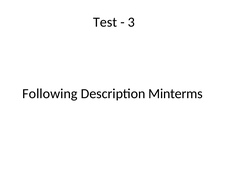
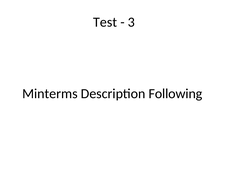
Following: Following -> Minterms
Minterms: Minterms -> Following
